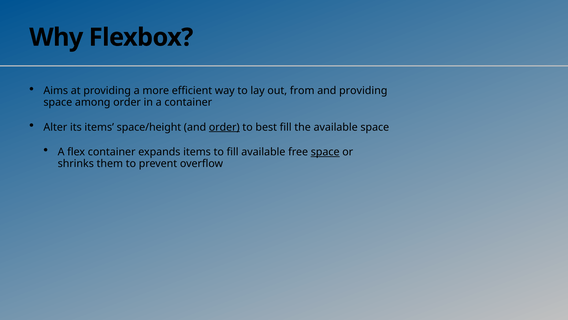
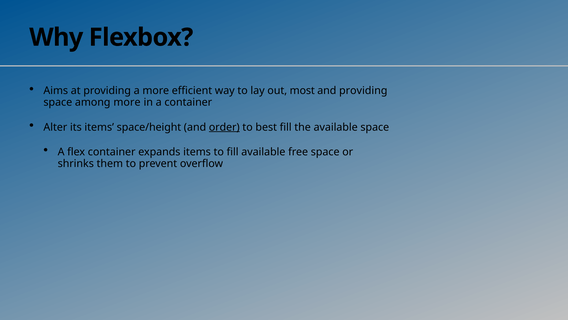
from: from -> most
among order: order -> more
space at (325, 152) underline: present -> none
